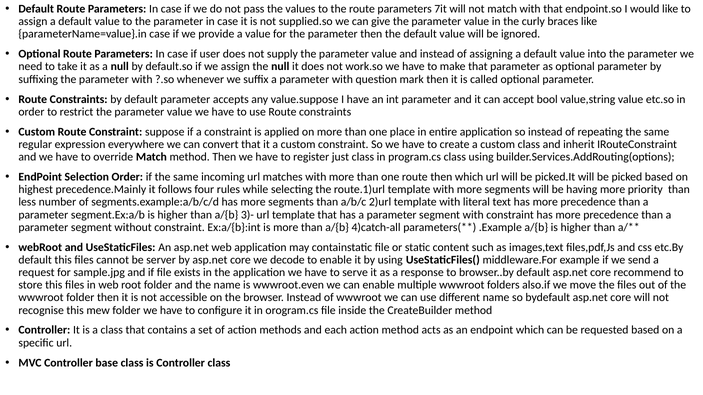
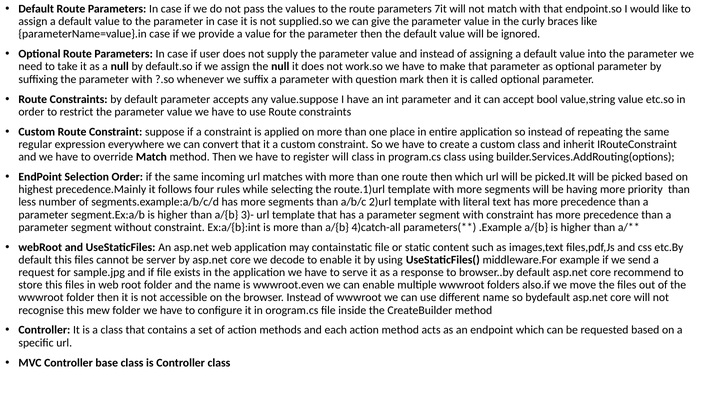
register just: just -> will
